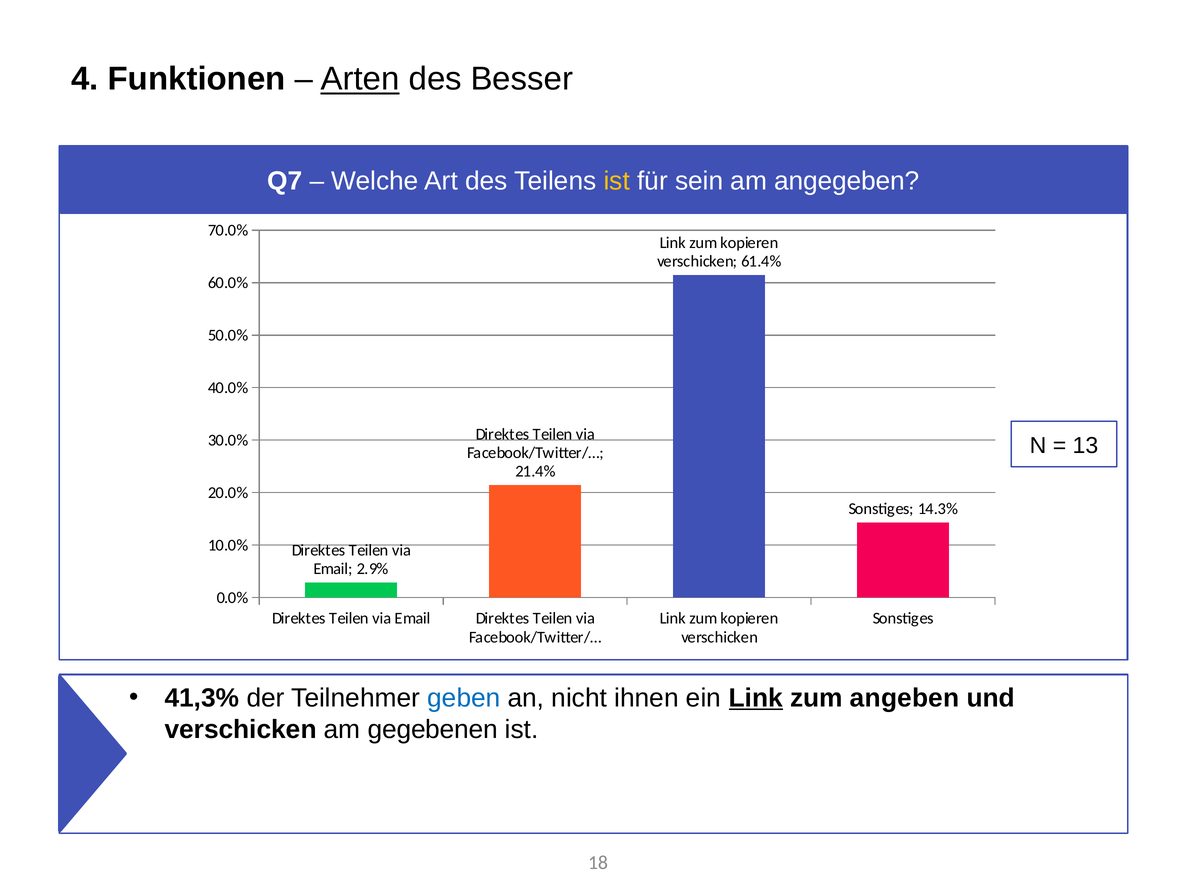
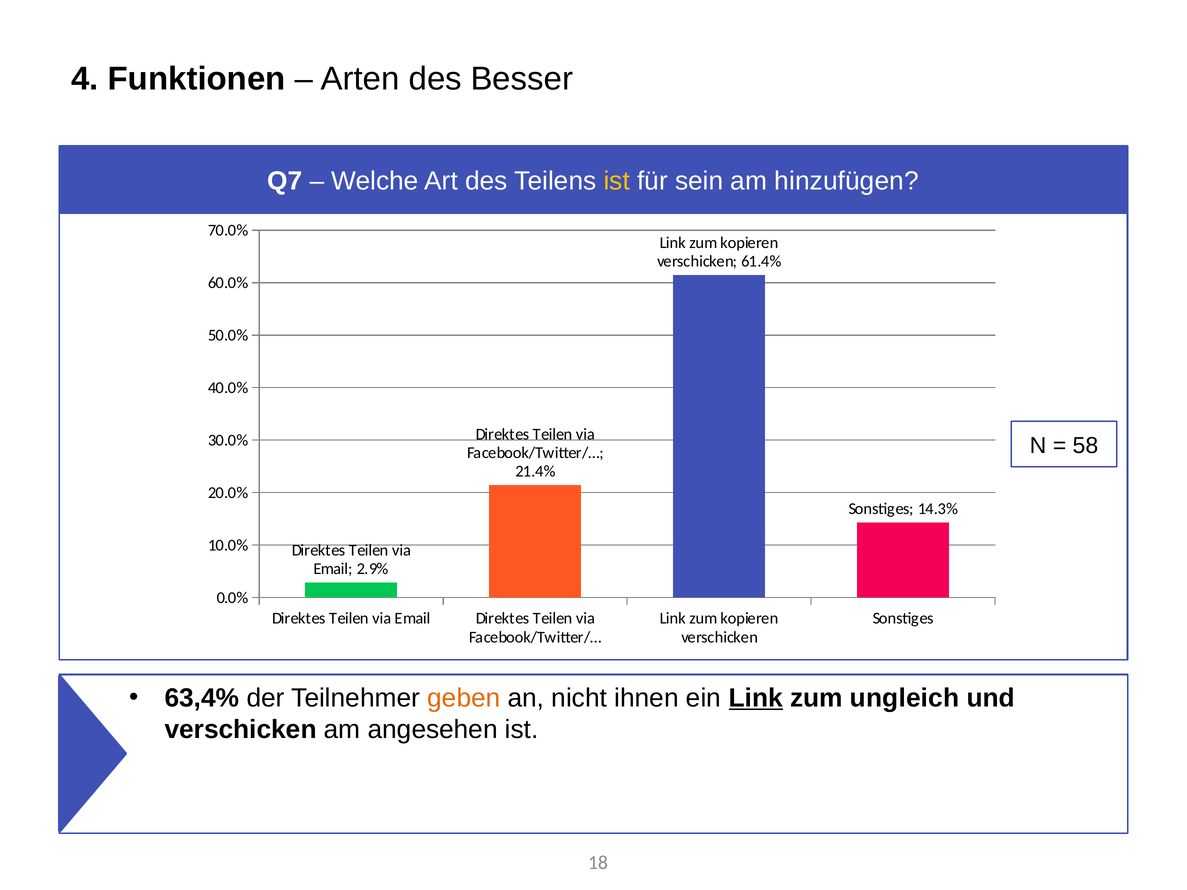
Arten underline: present -> none
angegeben: angegeben -> hinzufügen
13: 13 -> 58
41,3%: 41,3% -> 63,4%
geben colour: blue -> orange
angeben: angeben -> ungleich
gegebenen: gegebenen -> angesehen
